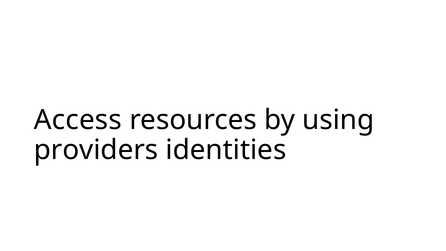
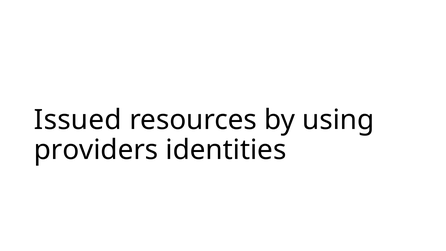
Access: Access -> Issued
